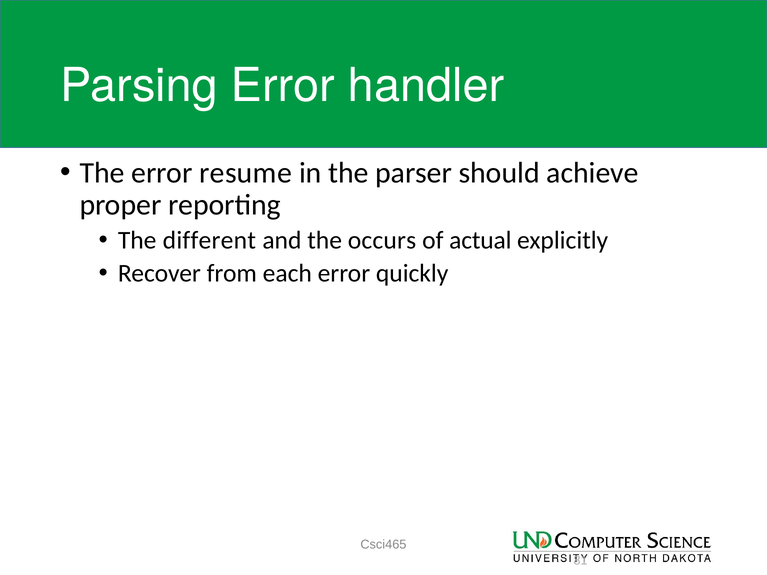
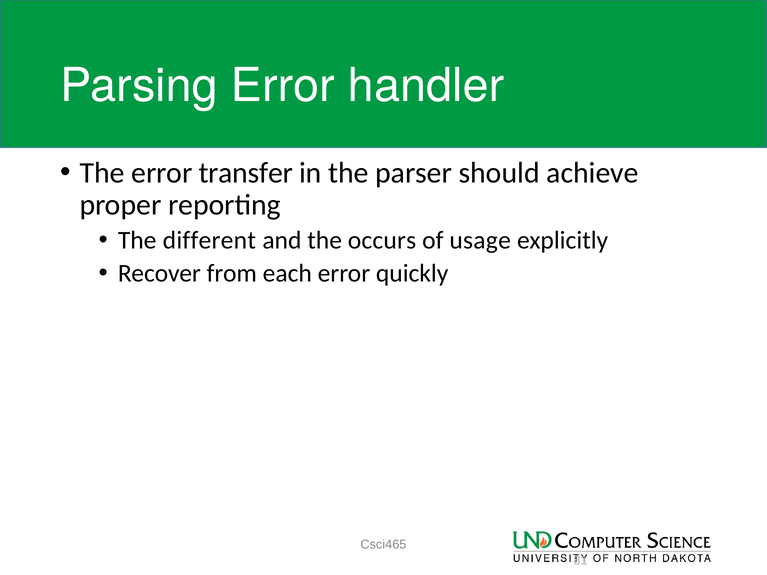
resume: resume -> transfer
actual: actual -> usage
